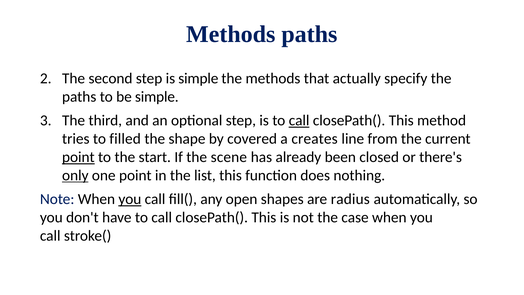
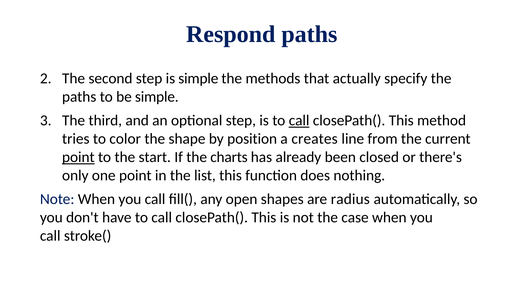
Methods at (231, 34): Methods -> Respond
filled: filled -> color
covered: covered -> position
scene: scene -> charts
only underline: present -> none
you at (130, 199) underline: present -> none
